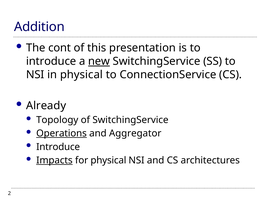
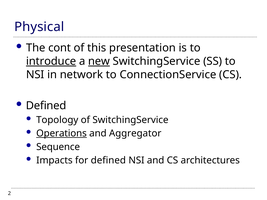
Addition: Addition -> Physical
introduce at (51, 61) underline: none -> present
in physical: physical -> network
Already at (46, 106): Already -> Defined
Introduce at (58, 147): Introduce -> Sequence
Impacts underline: present -> none
for physical: physical -> defined
